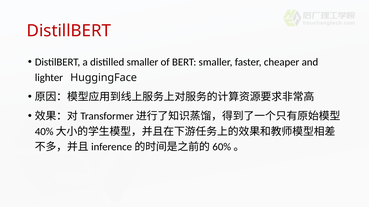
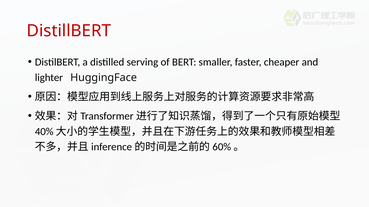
distilled smaller: smaller -> serving
